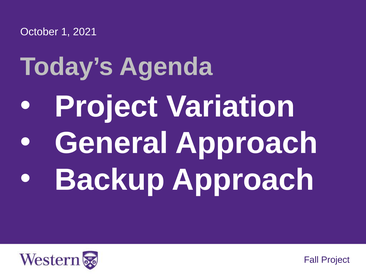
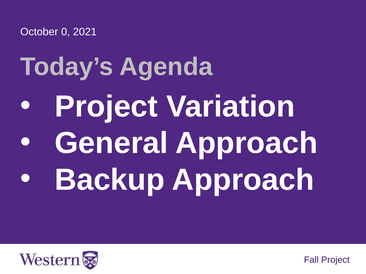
1: 1 -> 0
